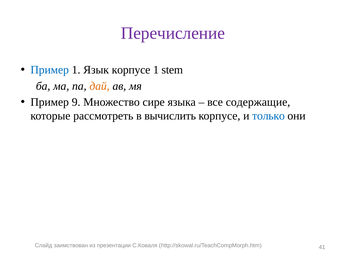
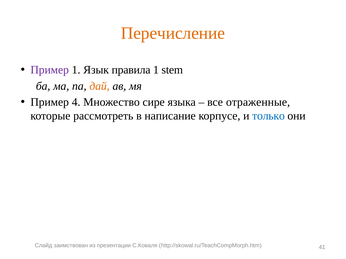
Перечисление colour: purple -> orange
Пример at (50, 70) colour: blue -> purple
Язык корпусе: корпусе -> правила
9: 9 -> 4
содержащие: содержащие -> отраженные
вычислить: вычислить -> написание
